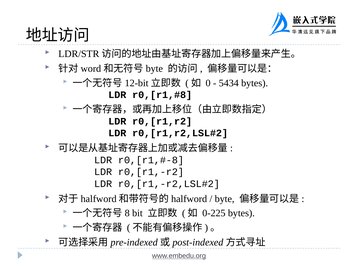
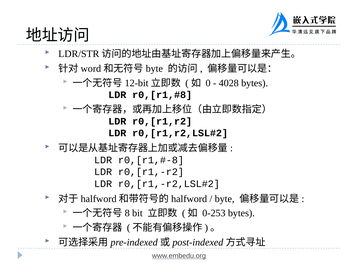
5434: 5434 -> 4028
0-225: 0-225 -> 0-253
